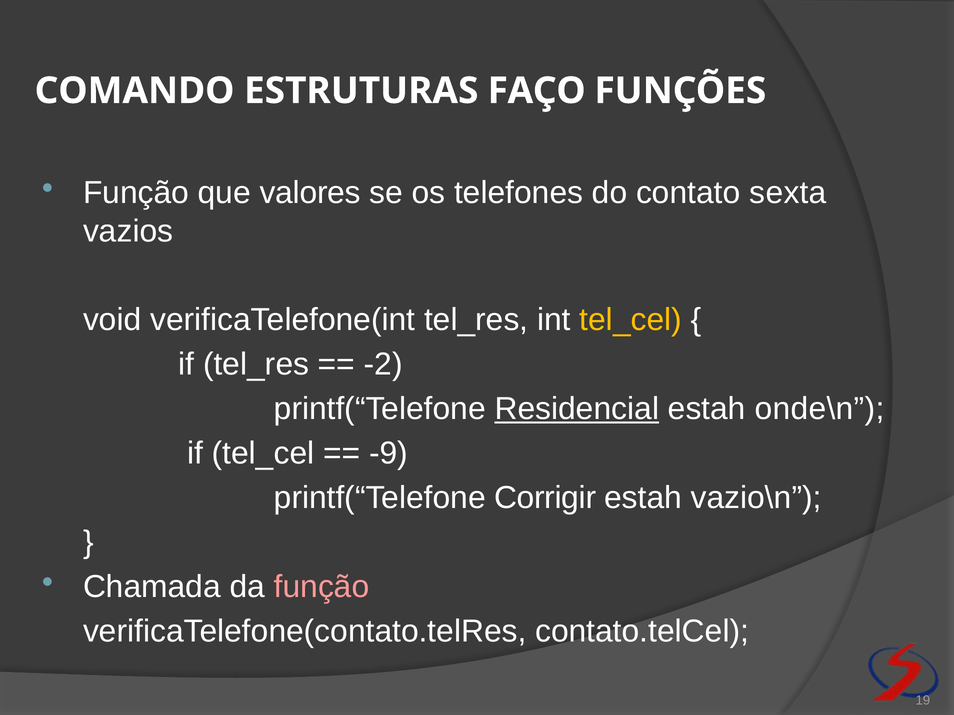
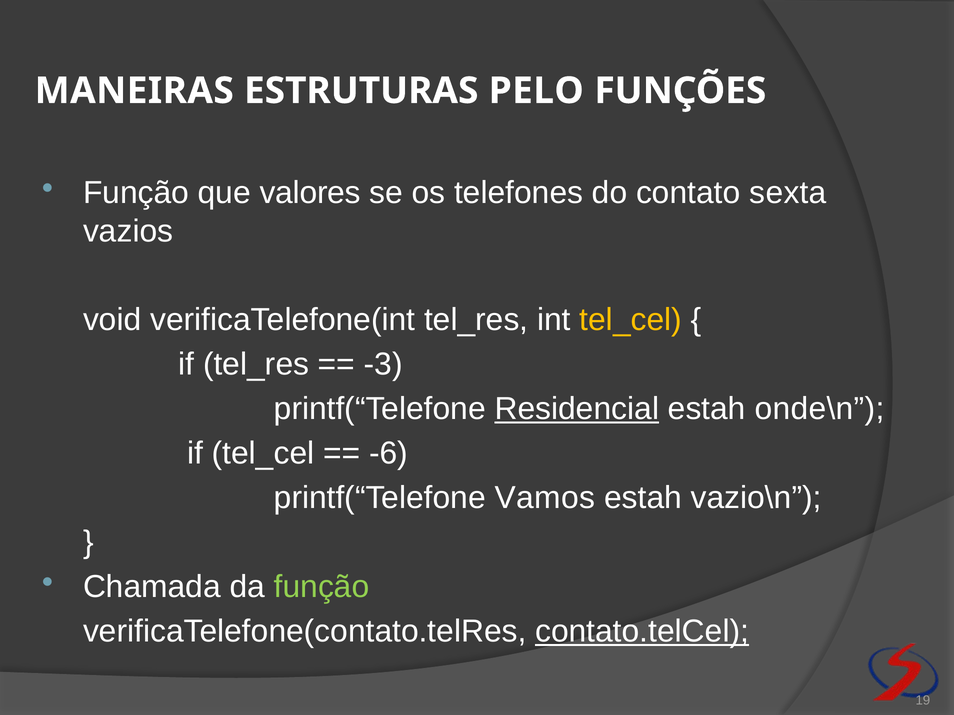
COMANDO: COMANDO -> MANEIRAS
FAÇO: FAÇO -> PELO
-2: -2 -> -3
-9: -9 -> -6
Corrigir: Corrigir -> Vamos
função at (322, 587) colour: pink -> light green
contato.telCel underline: none -> present
